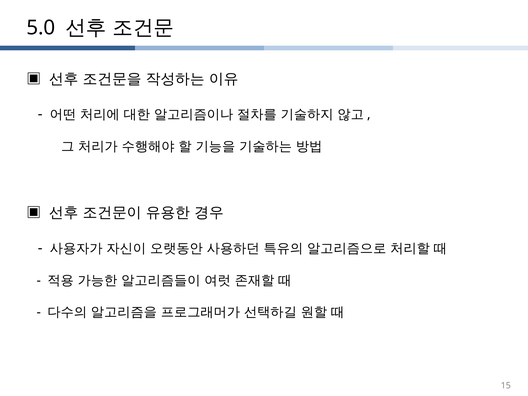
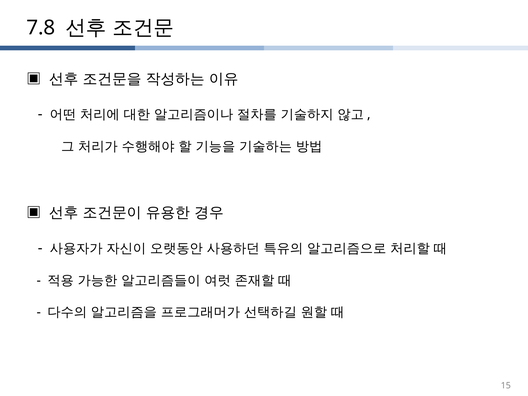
5.0: 5.0 -> 7.8
